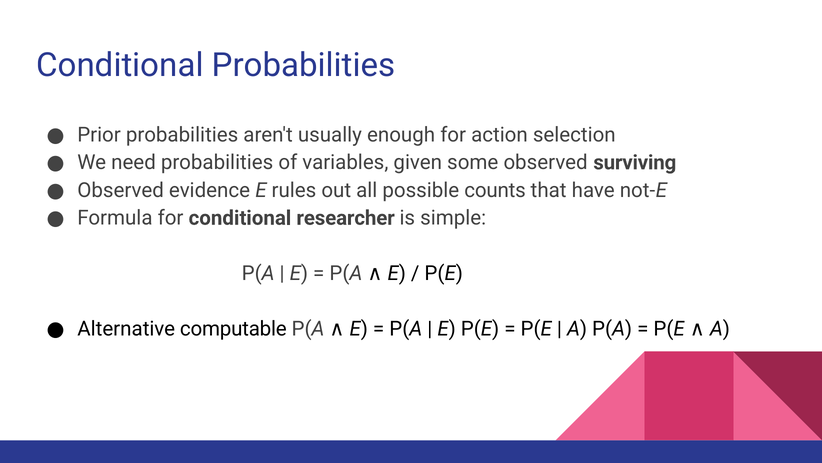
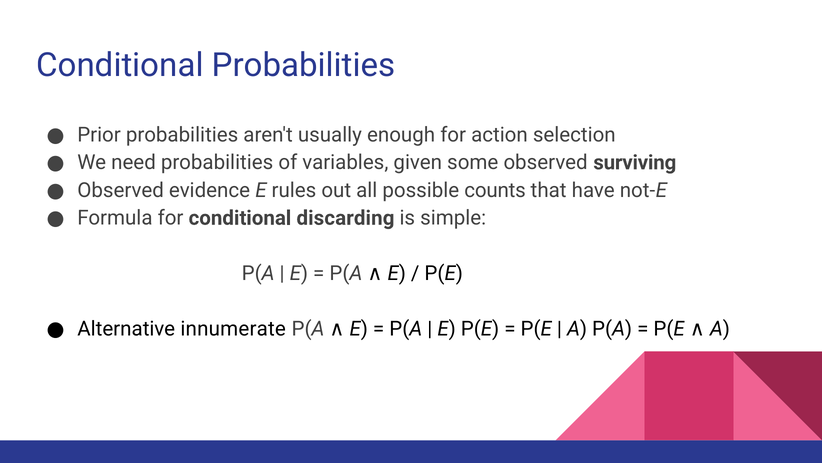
researcher: researcher -> discarding
computable: computable -> innumerate
